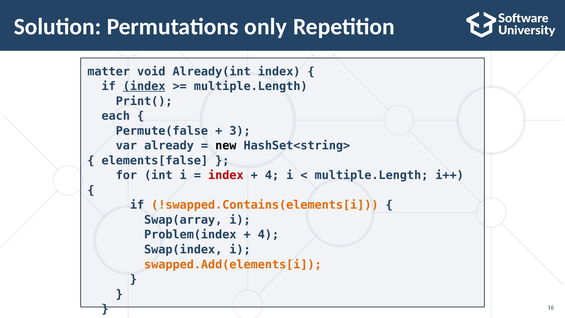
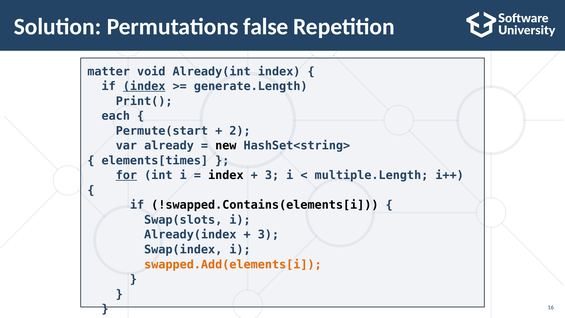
only: only -> false
multiple.Length at (251, 86): multiple.Length -> generate.Length
Permute(false: Permute(false -> Permute(start
3: 3 -> 2
elements[false: elements[false -> elements[times
for underline: none -> present
index at (226, 175) colour: red -> black
4 at (272, 175): 4 -> 3
!swapped.Contains(elements[i colour: orange -> black
Swap(array: Swap(array -> Swap(slots
Problem(index: Problem(index -> Already(index
4 at (268, 235): 4 -> 3
